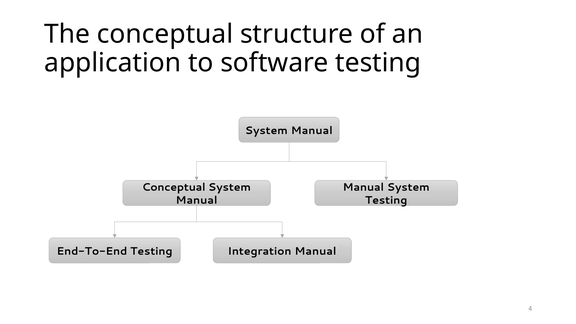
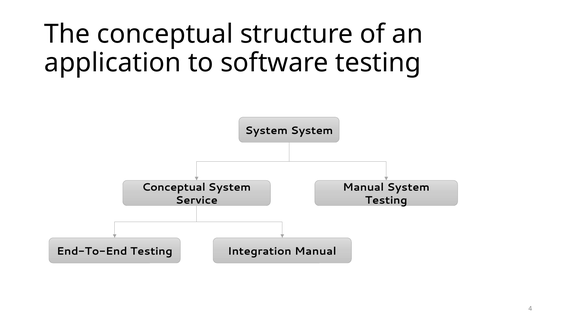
Manual at (312, 130): Manual -> System
Manual at (197, 200): Manual -> Service
